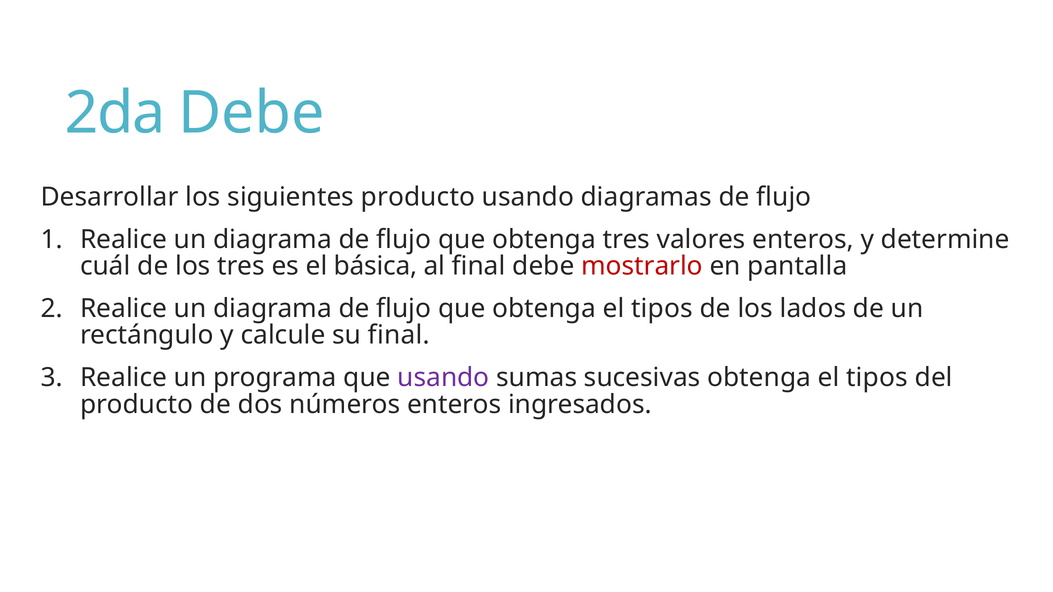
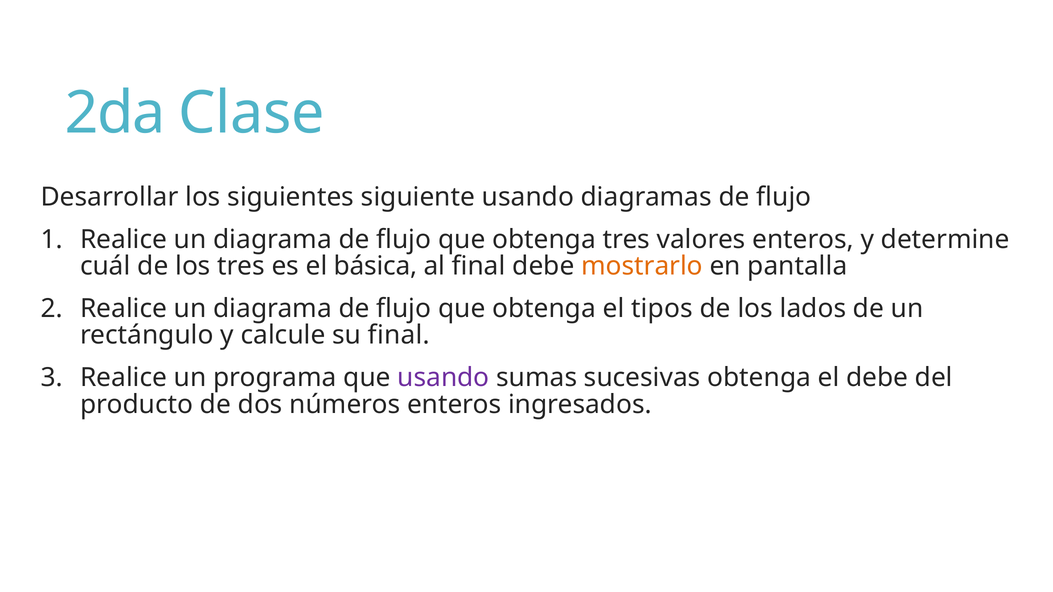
2da Debe: Debe -> Clase
siguientes producto: producto -> siguiente
mostrarlo colour: red -> orange
sucesivas obtenga el tipos: tipos -> debe
